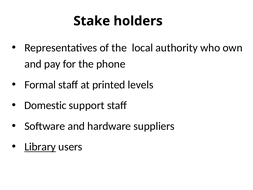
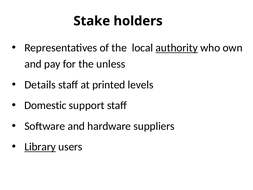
authority underline: none -> present
phone: phone -> unless
Formal: Formal -> Details
